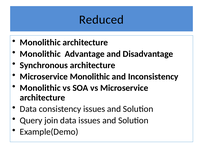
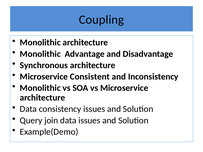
Reduced: Reduced -> Coupling
Microservice Monolithic: Monolithic -> Consistent
